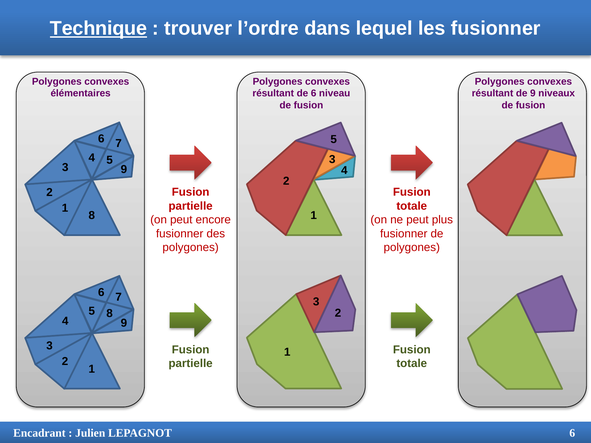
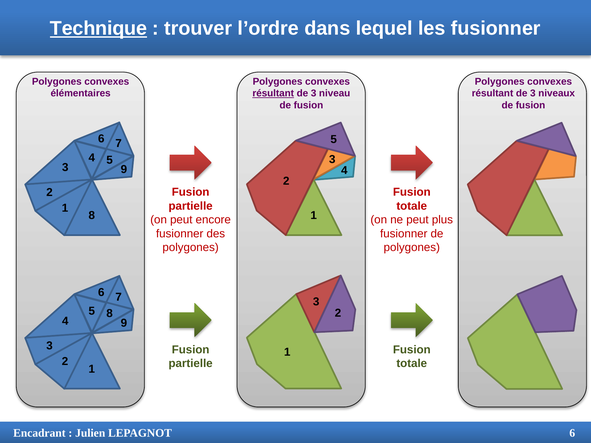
résultant at (273, 93) underline: none -> present
6 at (314, 93): 6 -> 3
9 at (533, 93): 9 -> 3
